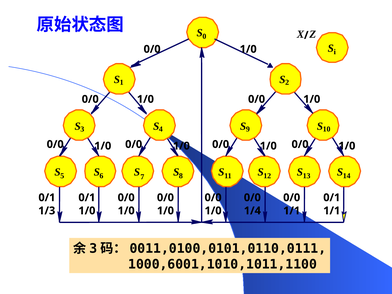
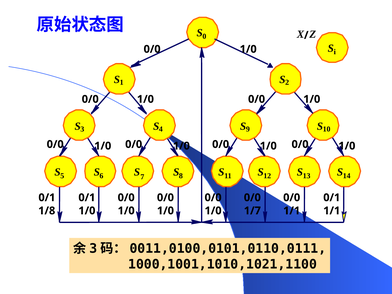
1/3: 1/3 -> 1/8
1/4: 1/4 -> 1/7
1000,6001,1010,1011,1100: 1000,6001,1010,1011,1100 -> 1000,1001,1010,1021,1100
